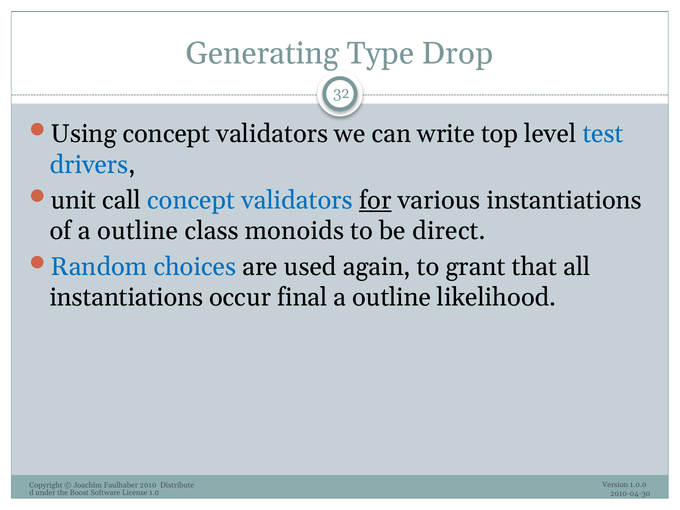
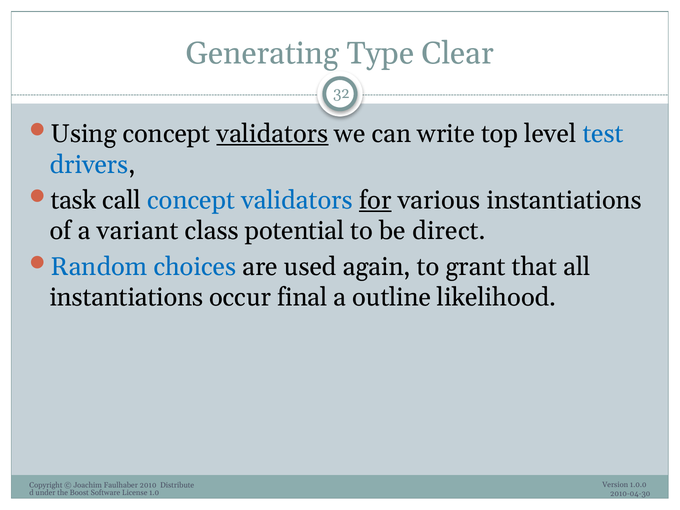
Drop: Drop -> Clear
validators at (272, 134) underline: none -> present
unit: unit -> task
of a outline: outline -> variant
monoids: monoids -> potential
